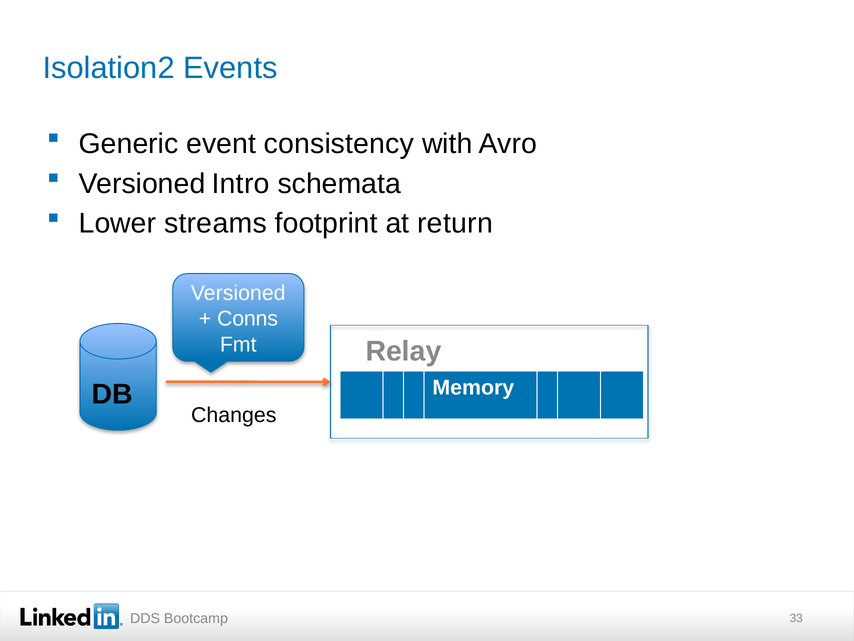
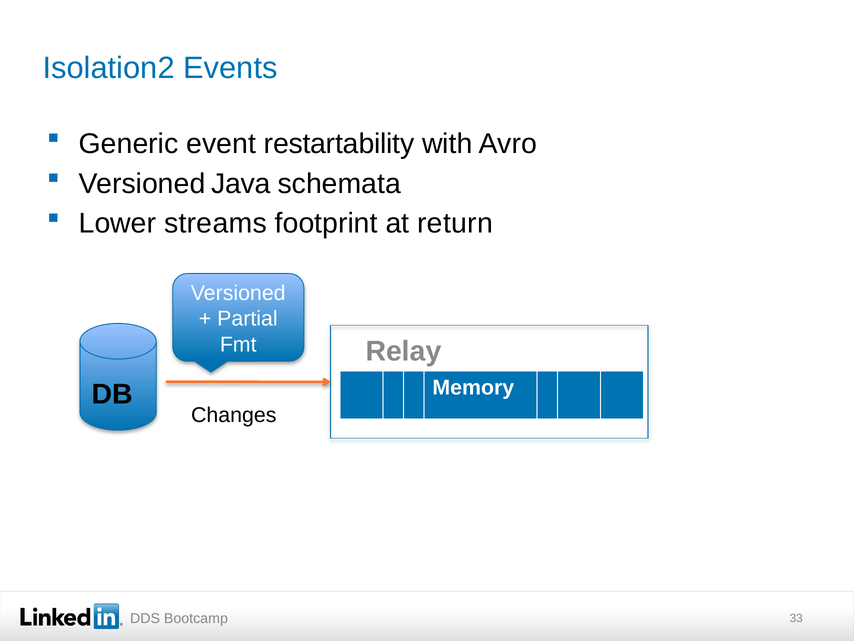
consistency: consistency -> restartability
Intro: Intro -> Java
Conns: Conns -> Partial
